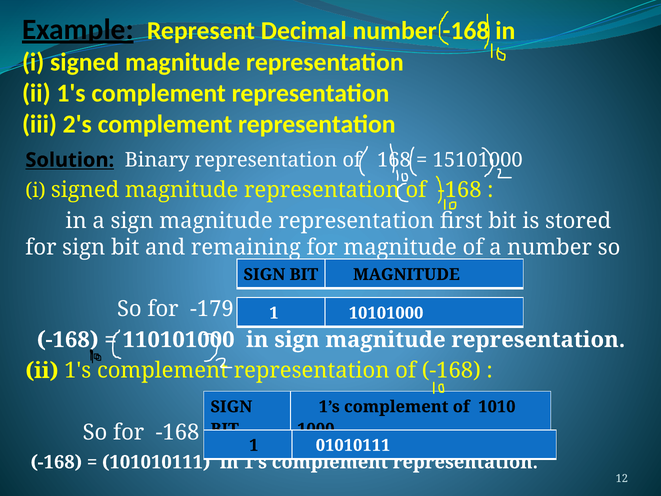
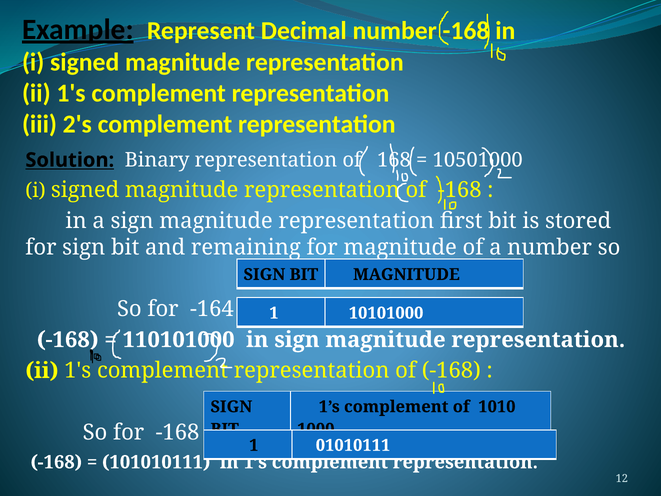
15101000: 15101000 -> 10501000
-179: -179 -> -164
